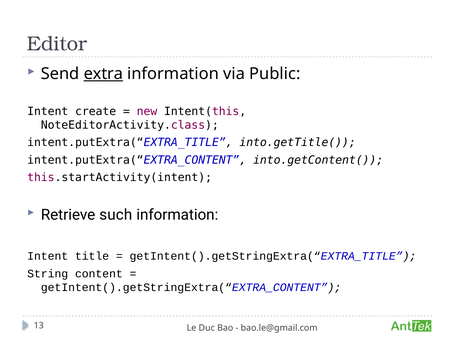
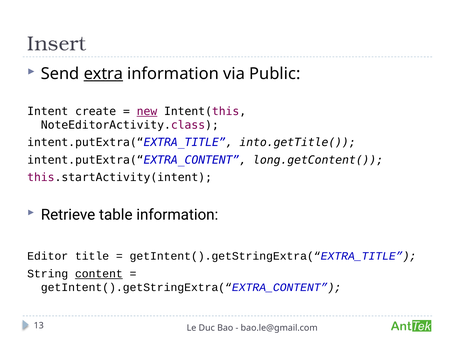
Editor: Editor -> Insert
new underline: none -> present
into.getContent(: into.getContent( -> long.getContent(
such: such -> table
Intent at (48, 256): Intent -> Editor
content underline: none -> present
